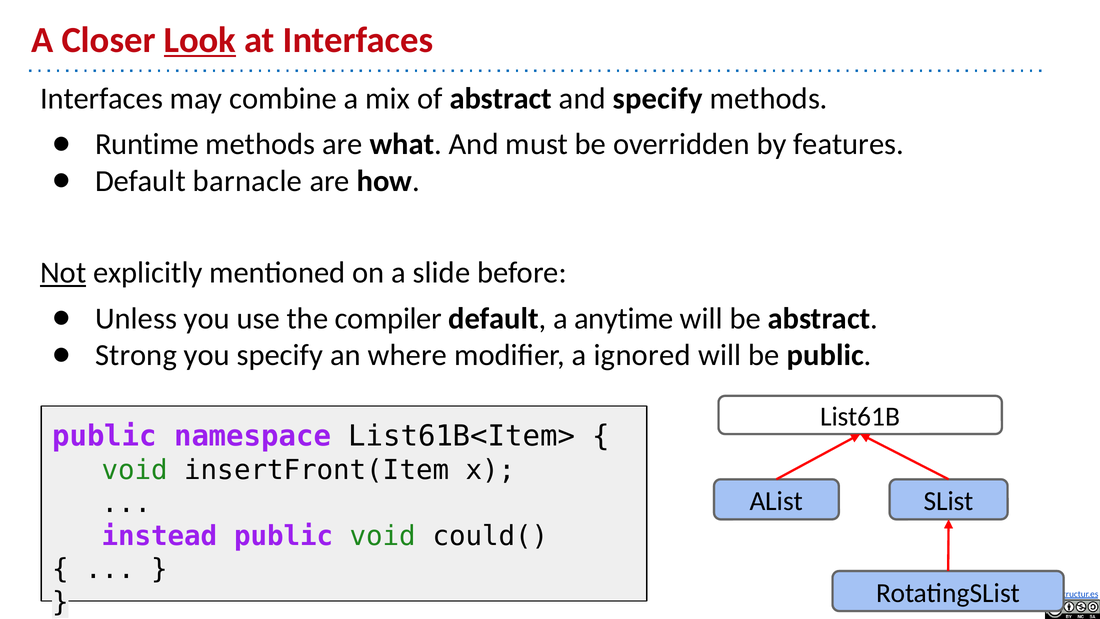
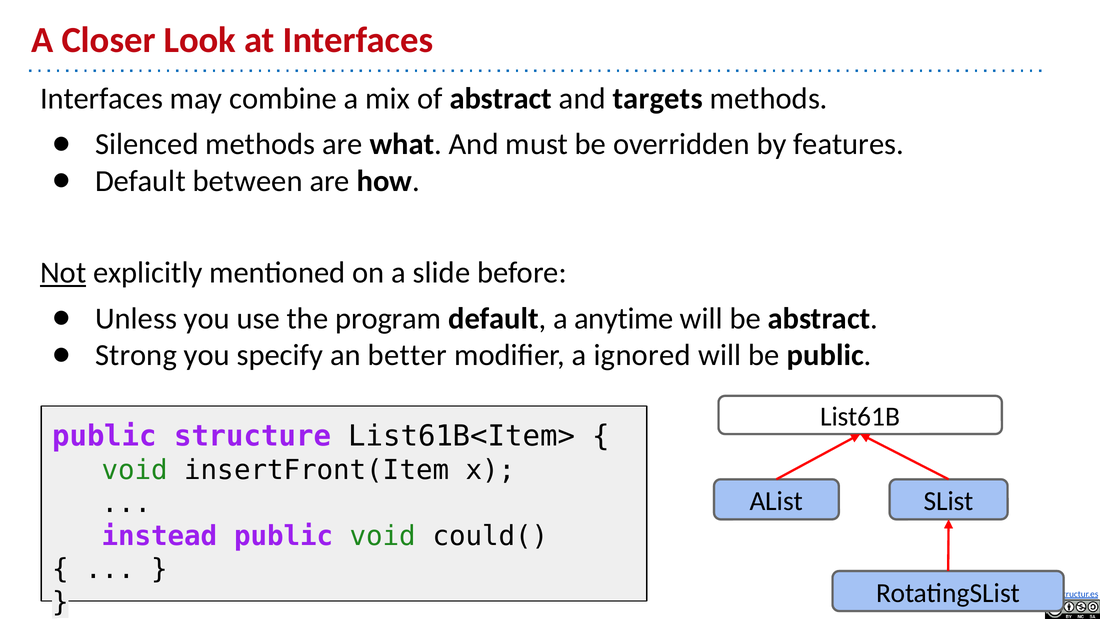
Look underline: present -> none
and specify: specify -> targets
Runtime: Runtime -> Silenced
barnacle: barnacle -> between
compiler: compiler -> program
where: where -> better
namespace: namespace -> structure
